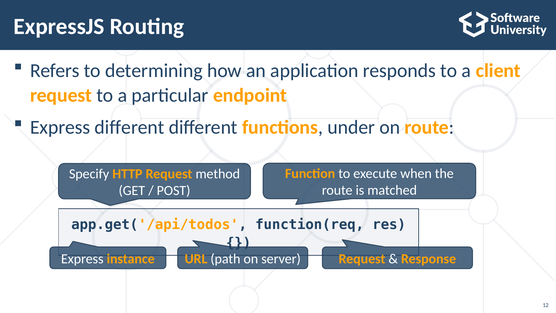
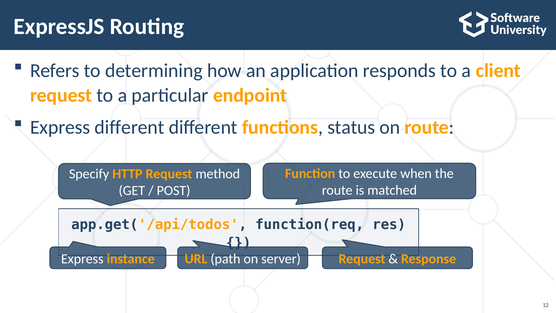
under: under -> status
